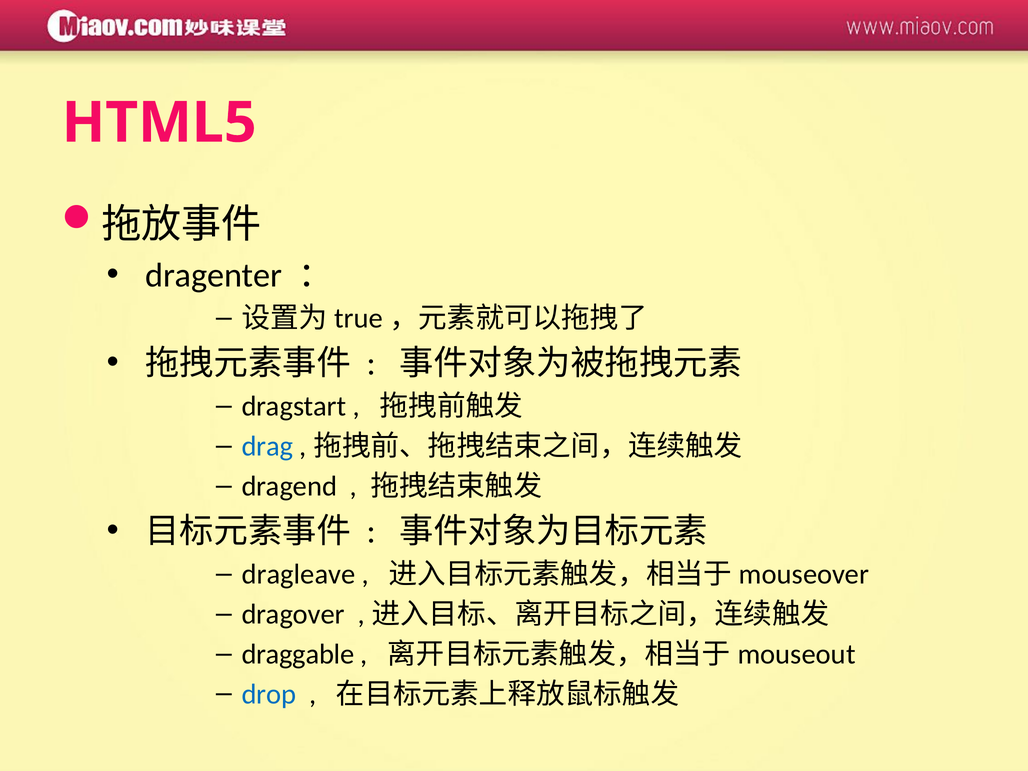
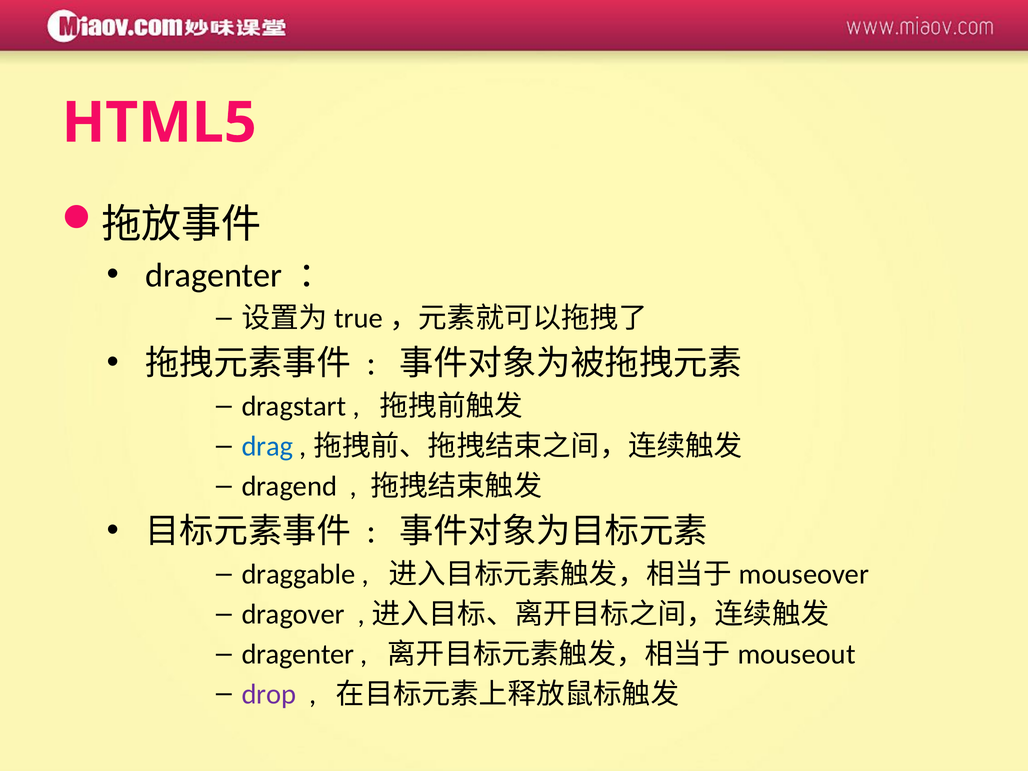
dragleave: dragleave -> draggable
draggable at (298, 654): draggable -> dragenter
drop colour: blue -> purple
